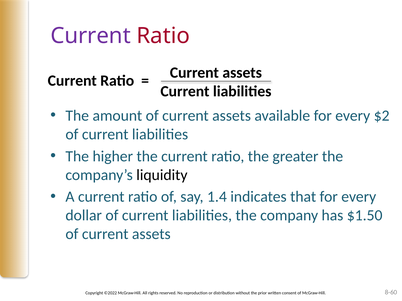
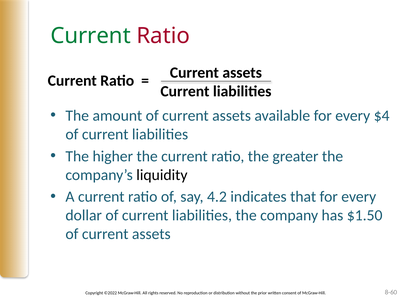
Current at (91, 36) colour: purple -> green
$2: $2 -> $4
1.4: 1.4 -> 4.2
